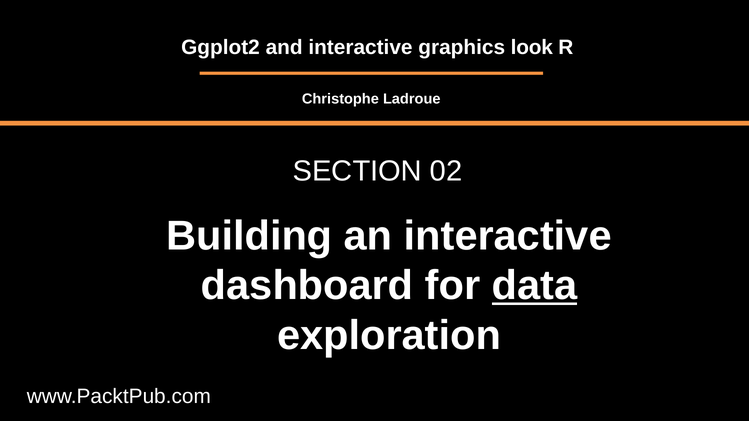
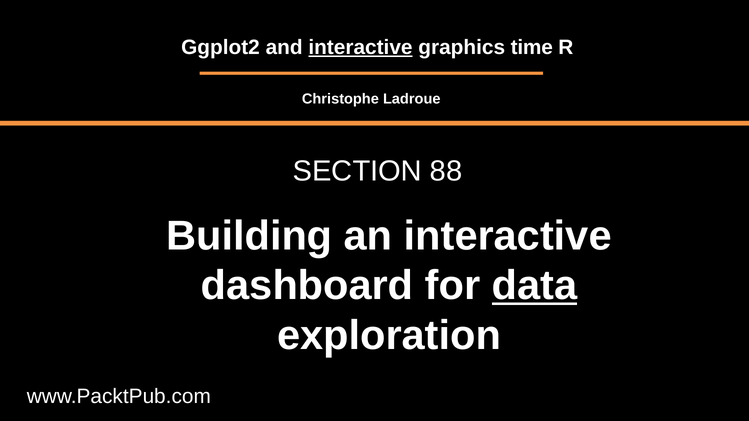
interactive at (360, 47) underline: none -> present
look: look -> time
02: 02 -> 88
